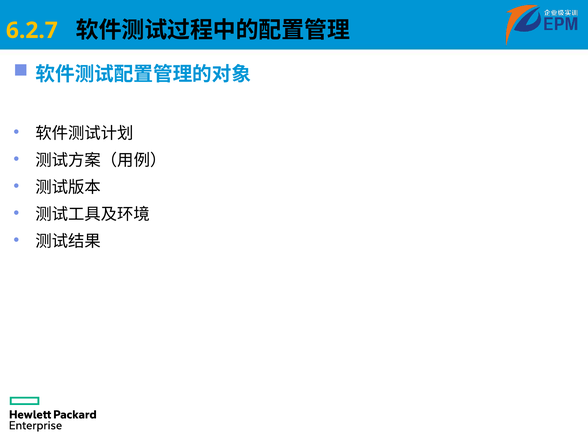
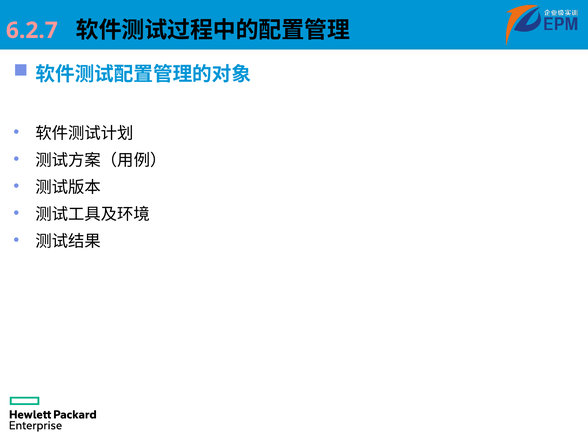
6.2.7 colour: yellow -> pink
